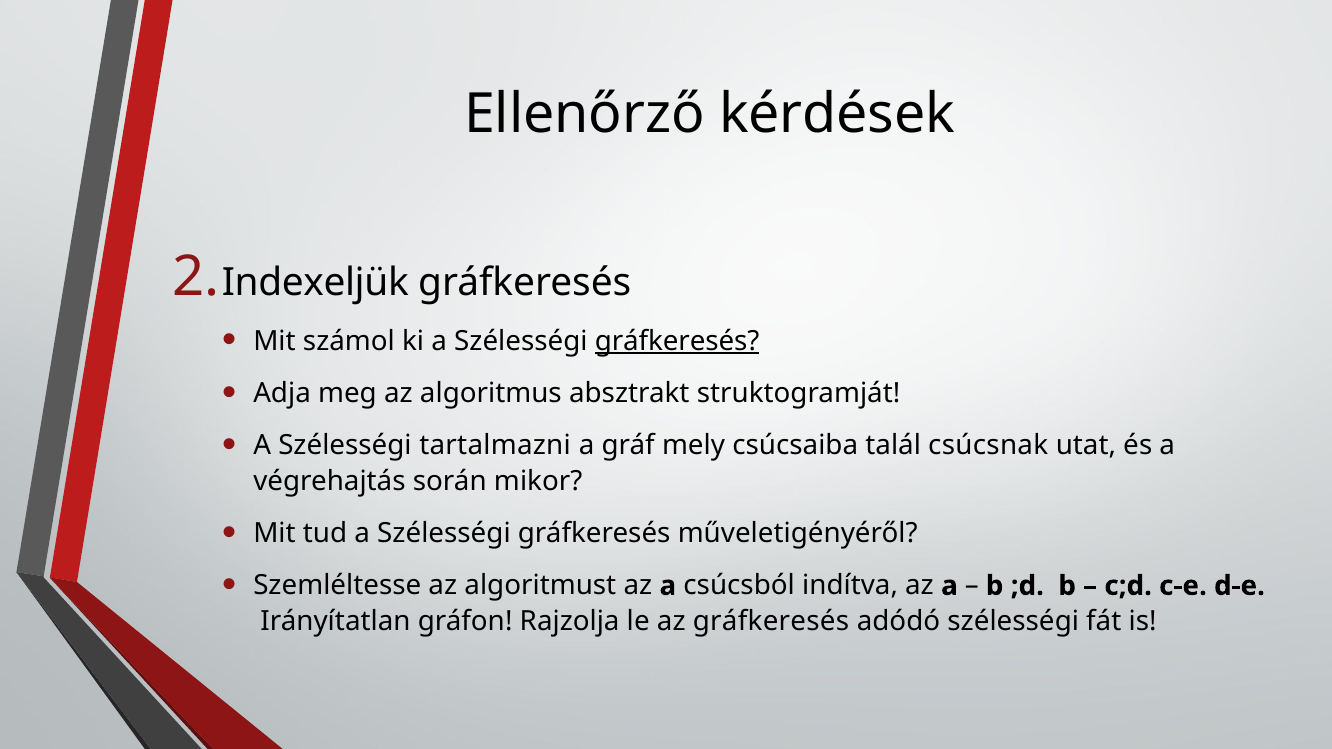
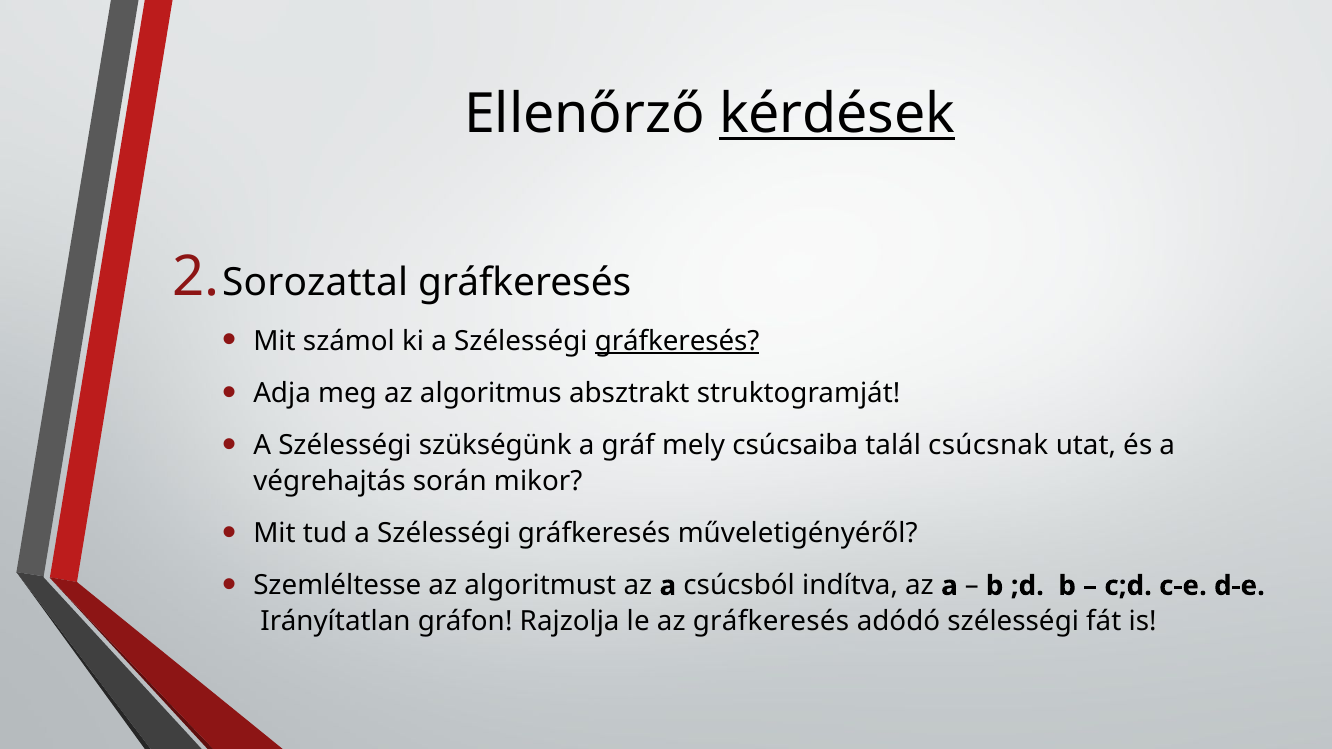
kérdések underline: none -> present
Indexeljük: Indexeljük -> Sorozattal
tartalmazni: tartalmazni -> szükségünk
